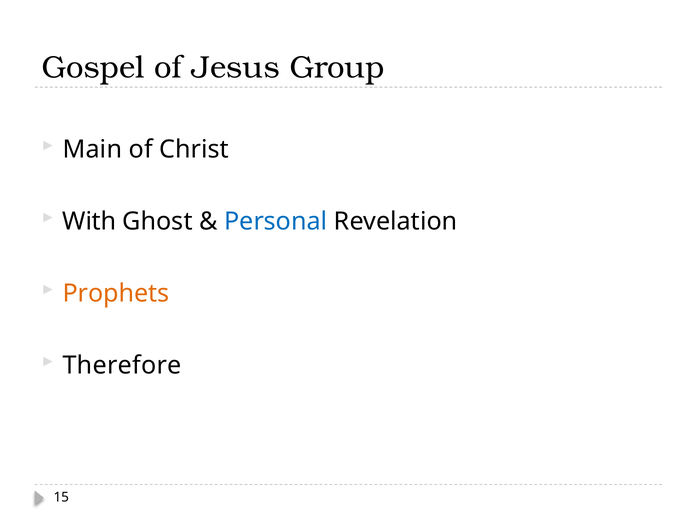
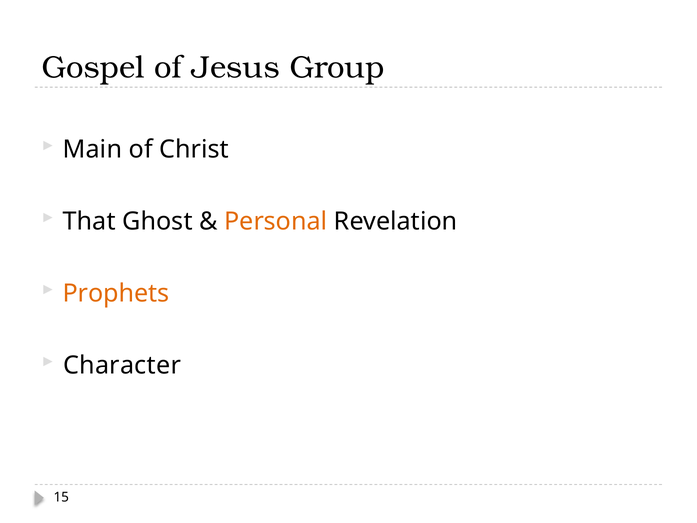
With: With -> That
Personal colour: blue -> orange
Therefore: Therefore -> Character
